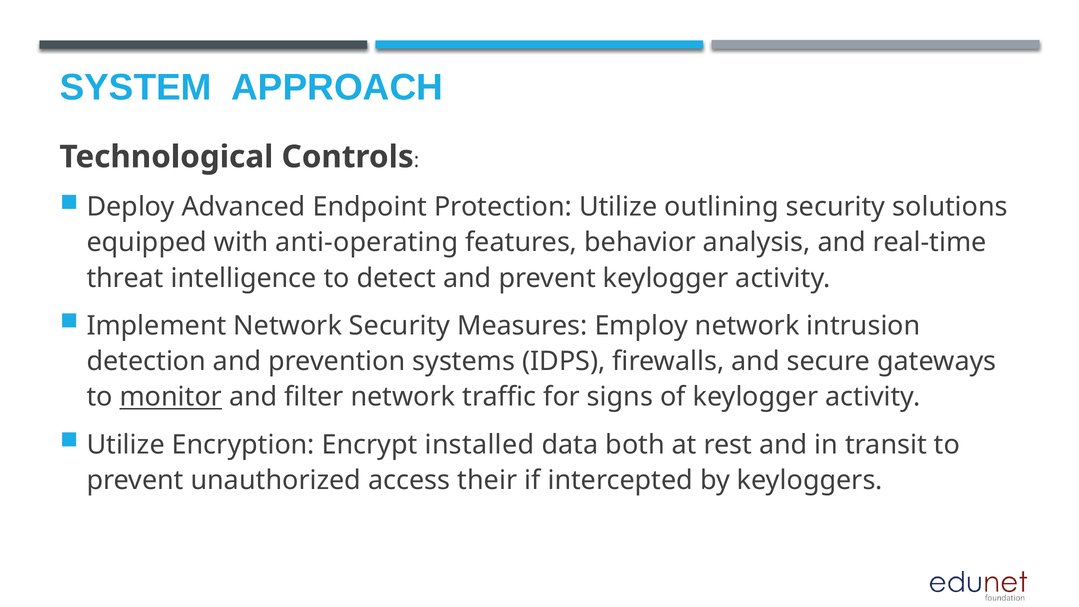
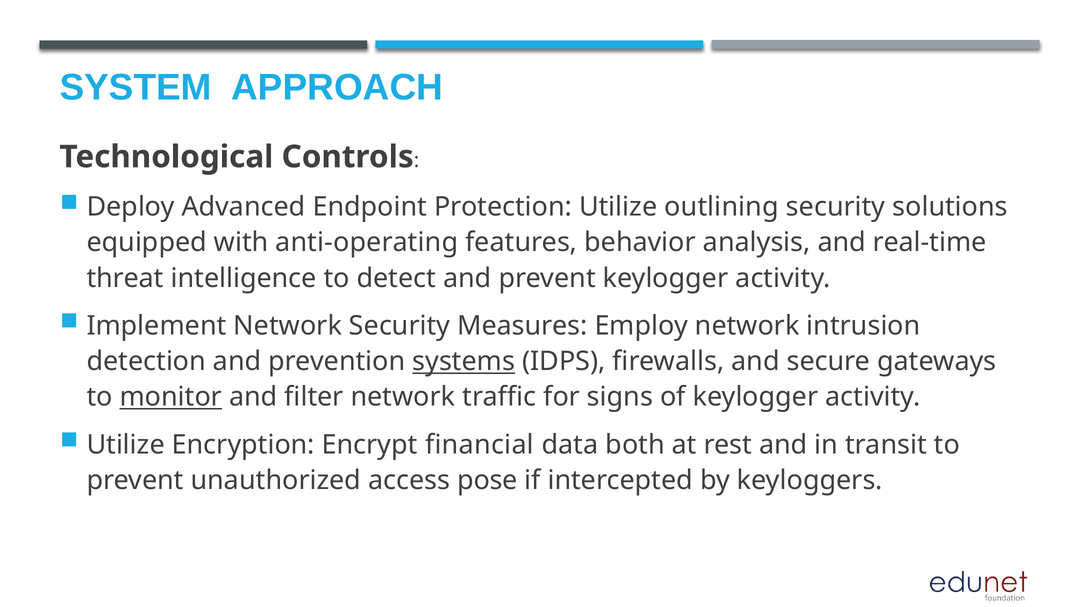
systems underline: none -> present
installed: installed -> financial
their: their -> pose
